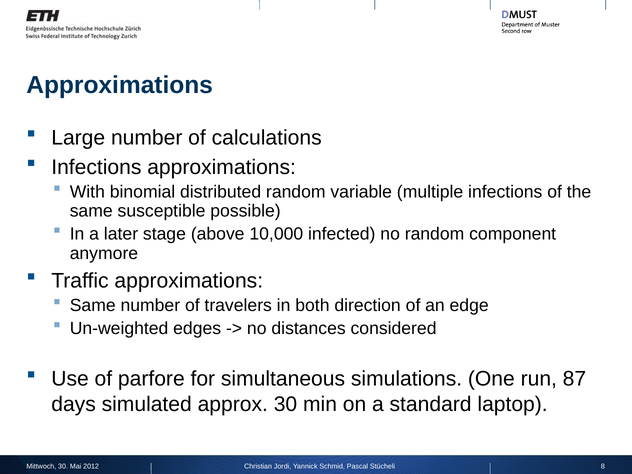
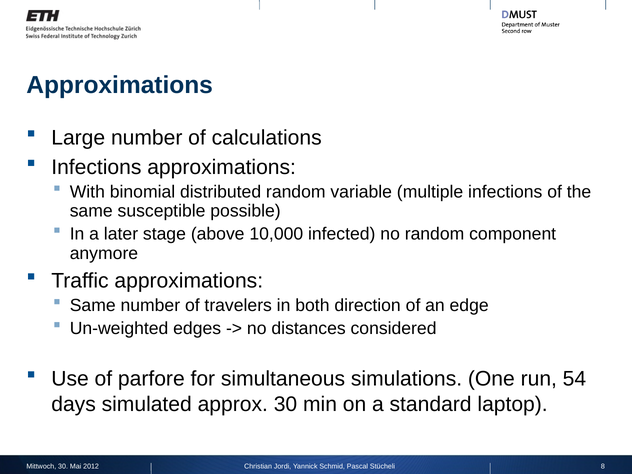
87: 87 -> 54
